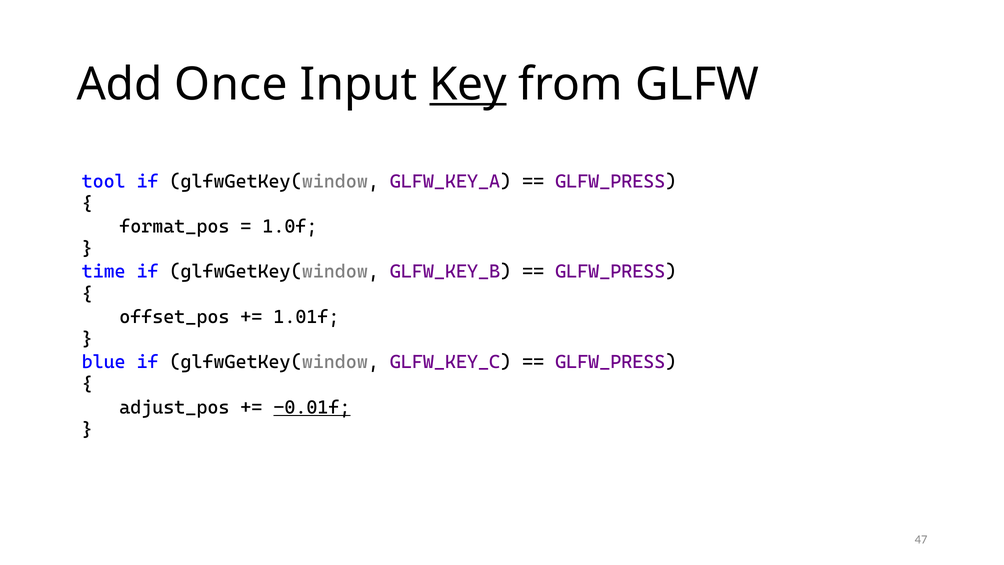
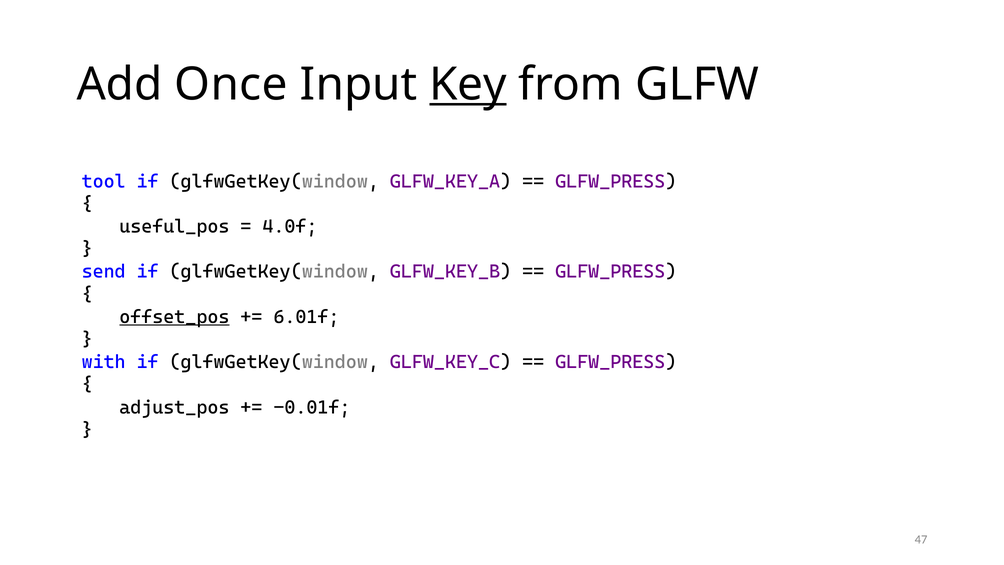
format_pos: format_pos -> useful_pos
1.0f: 1.0f -> 4.0f
time: time -> send
offset_pos underline: none -> present
1.01f: 1.01f -> 6.01f
blue: blue -> with
-0.01f underline: present -> none
